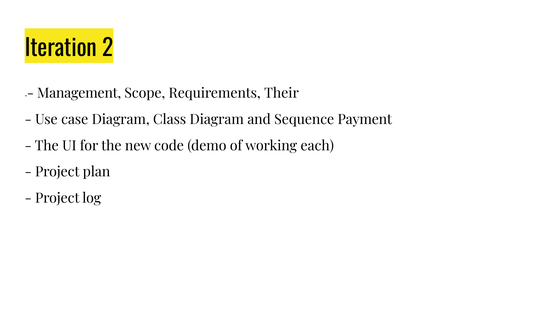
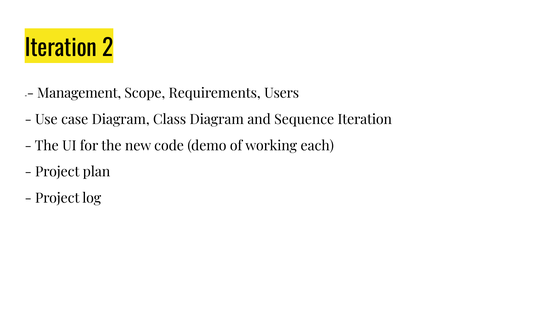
Their: Their -> Users
Sequence Payment: Payment -> Iteration
